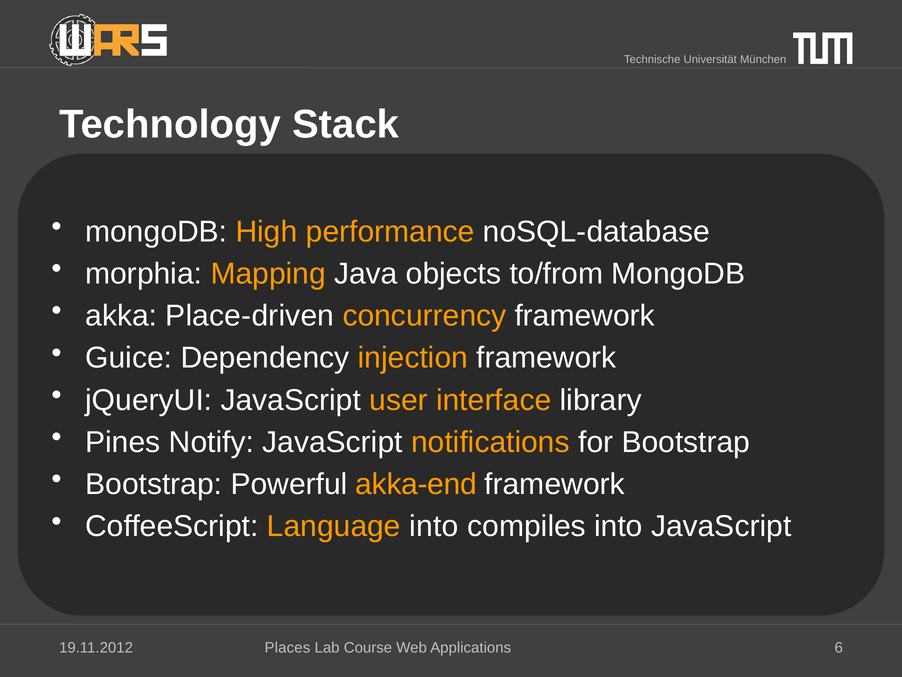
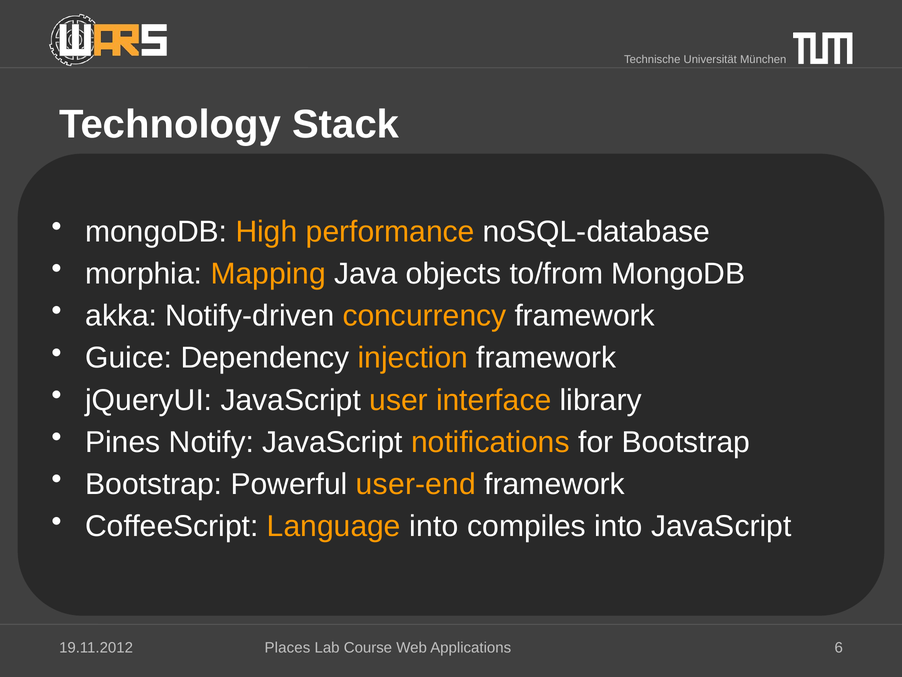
Place-driven: Place-driven -> Notify-driven
akka-end: akka-end -> user-end
